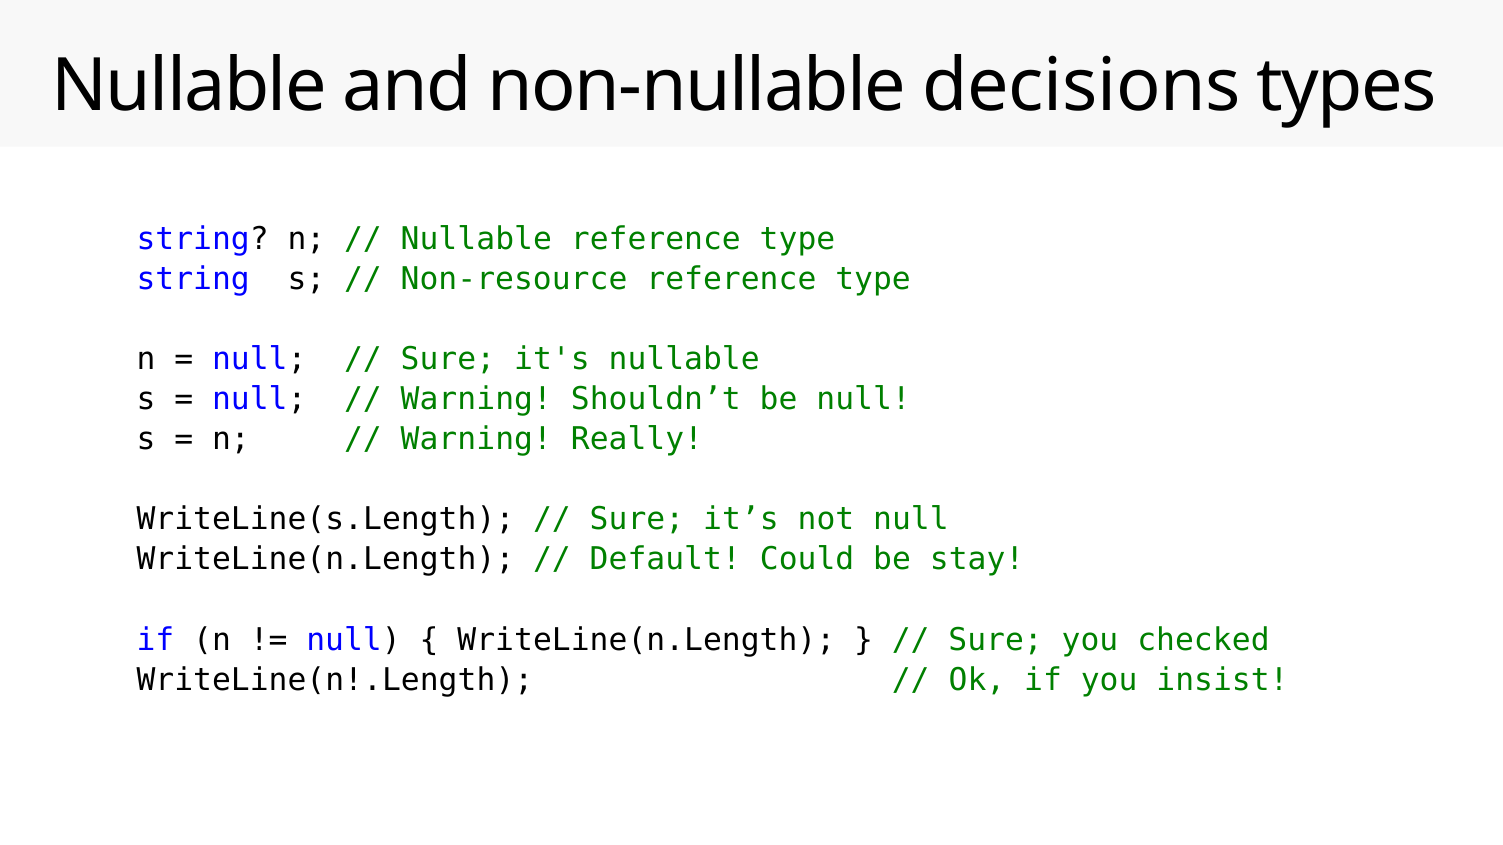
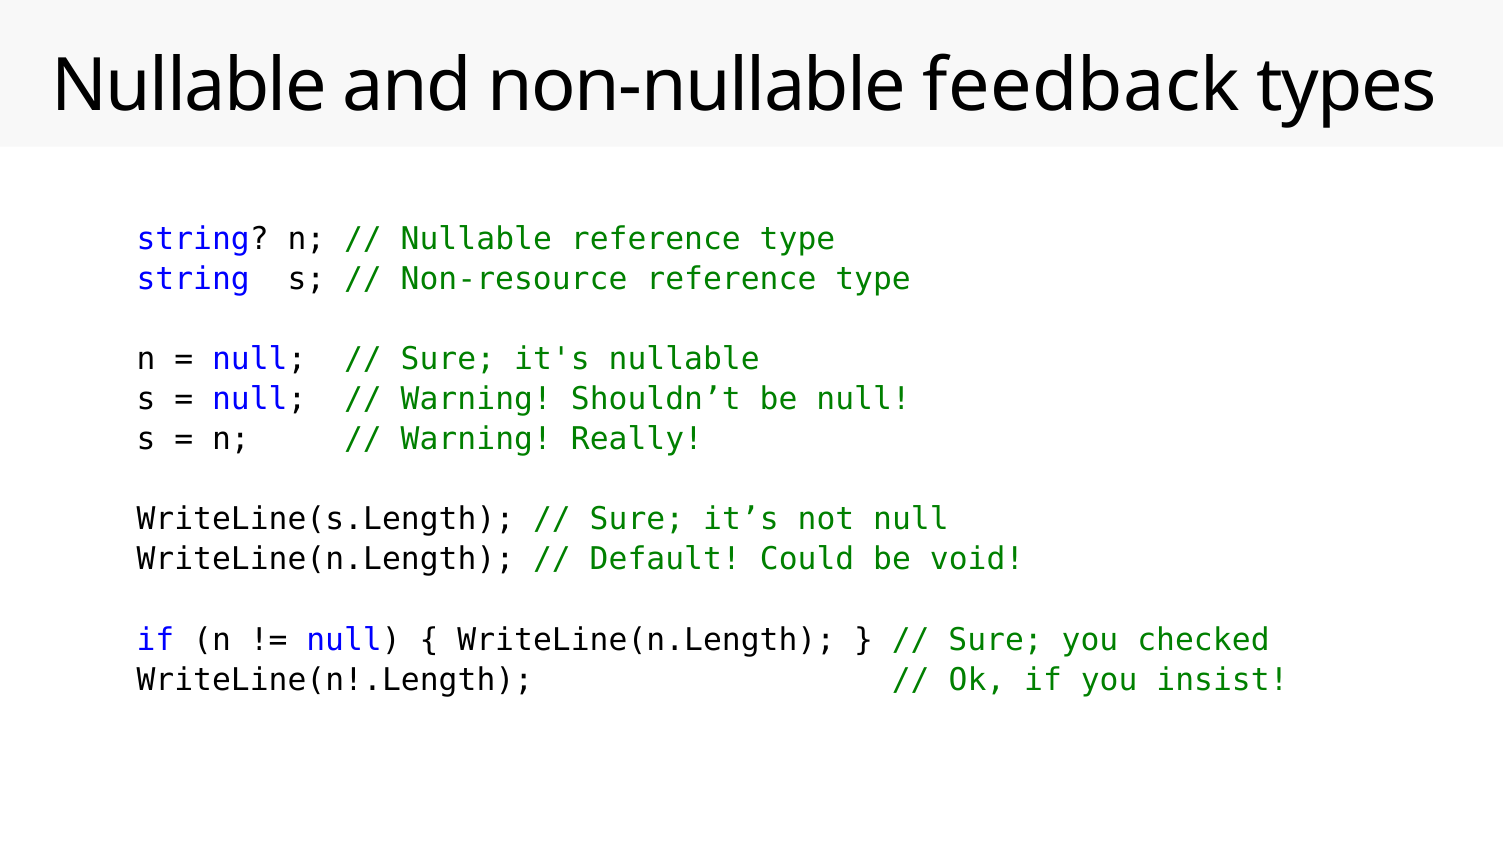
decisions: decisions -> feedback
stay: stay -> void
